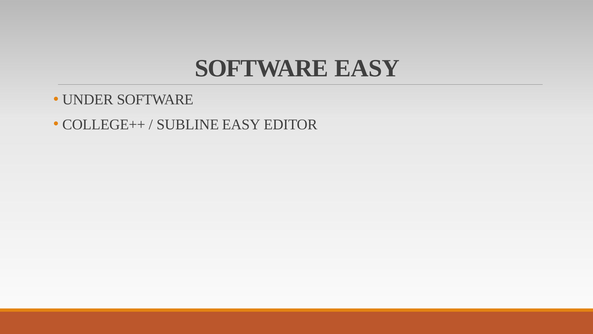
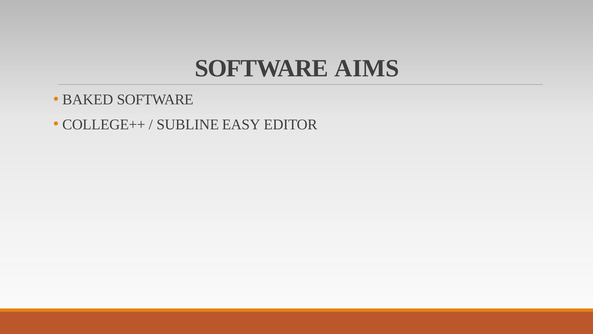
SOFTWARE EASY: EASY -> AIMS
UNDER: UNDER -> BAKED
